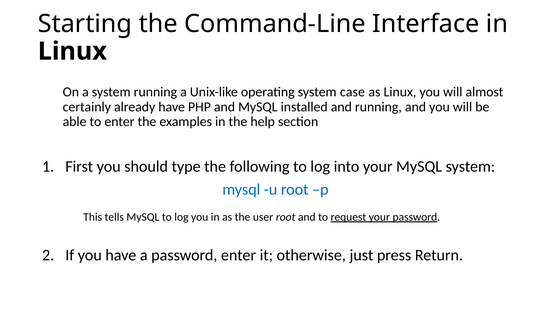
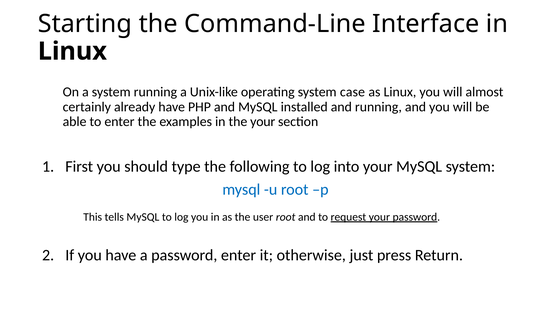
the help: help -> your
